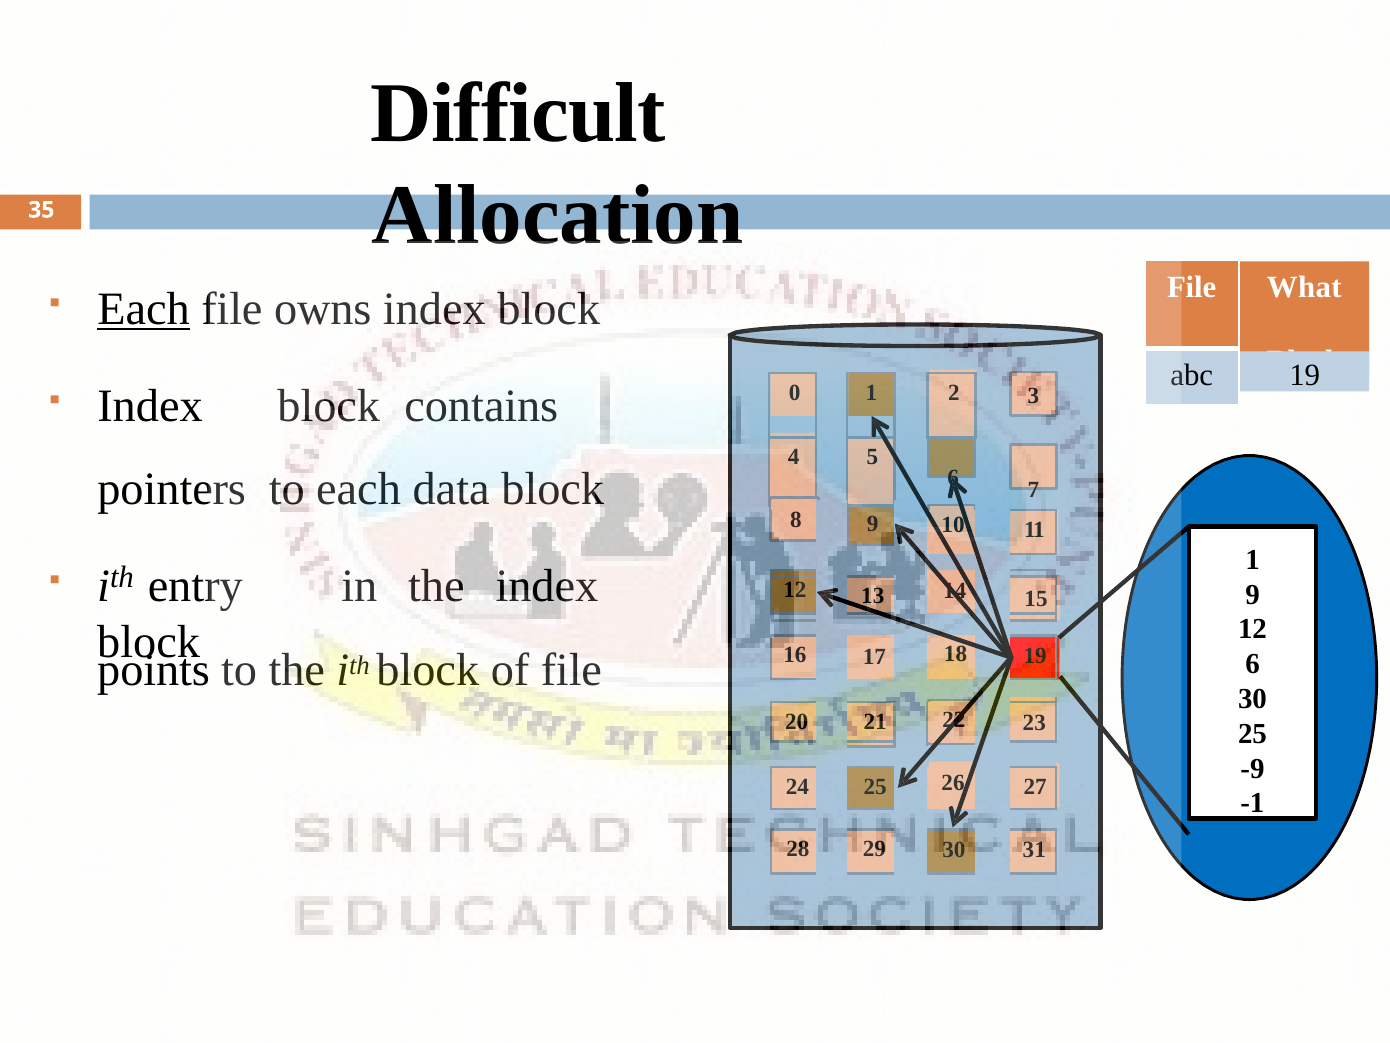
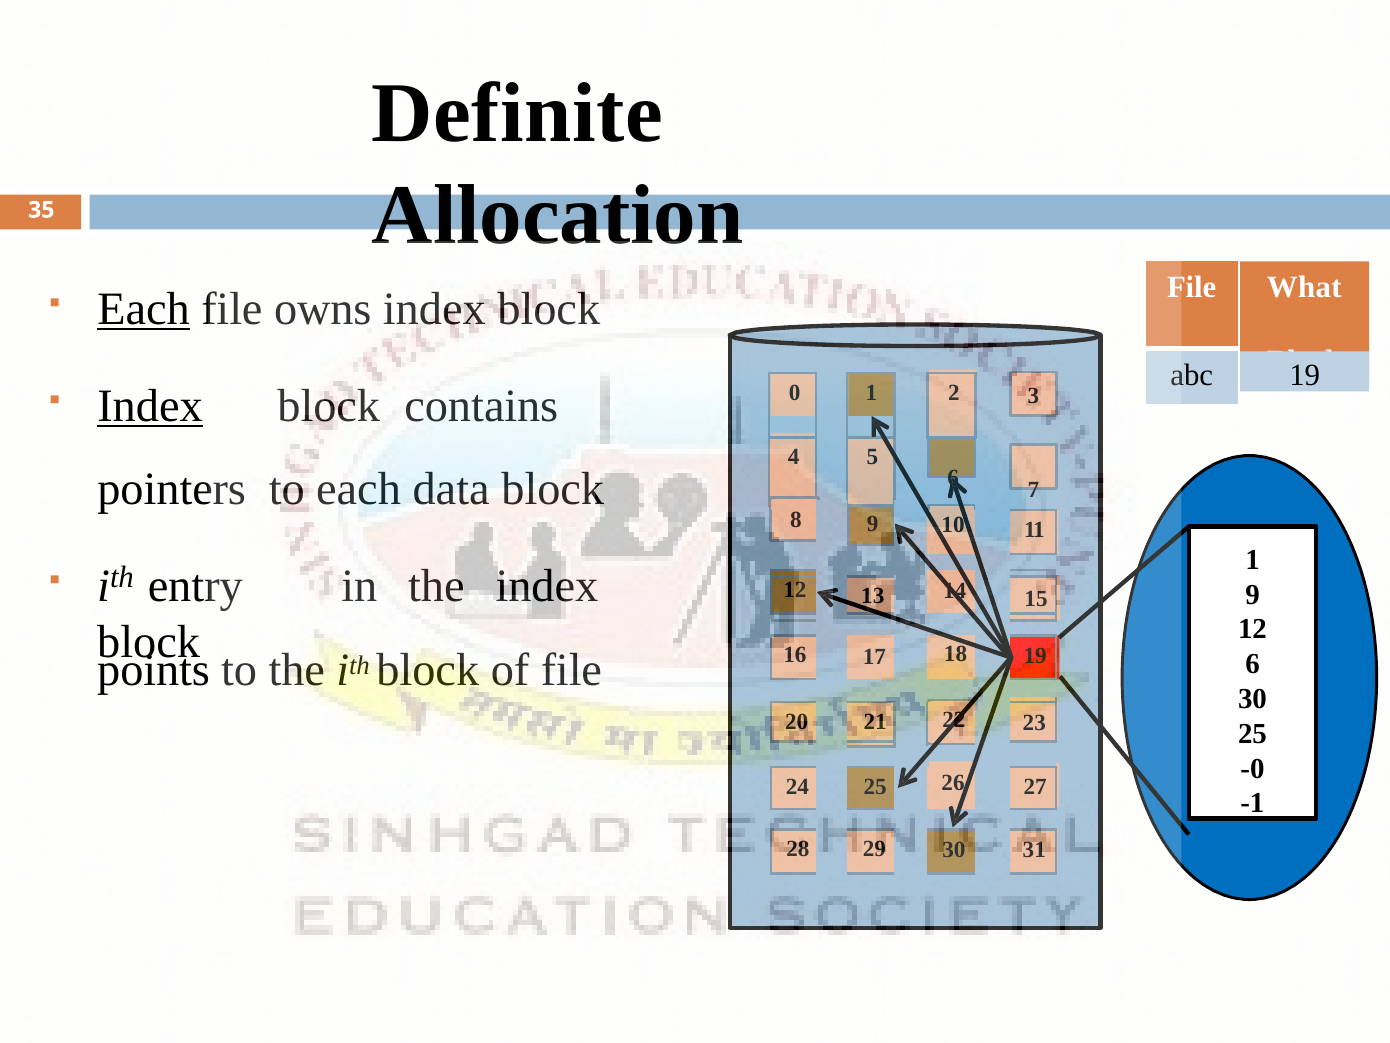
Difficult: Difficult -> Definite
Index at (150, 406) underline: none -> present
-9: -9 -> -0
